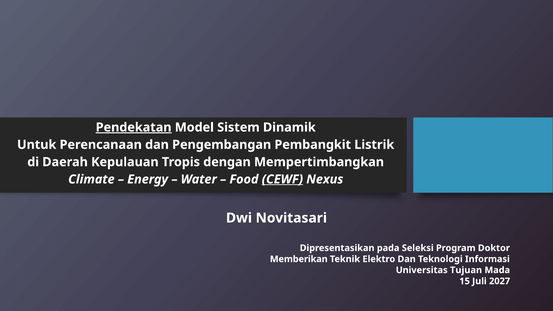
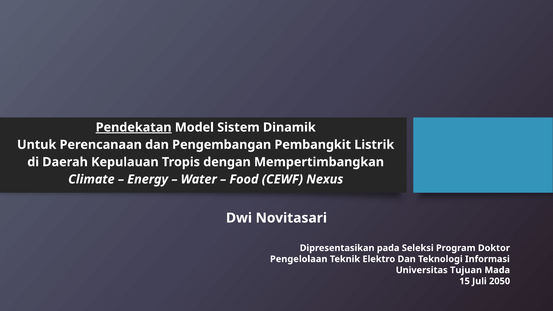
CEWF underline: present -> none
Memberikan: Memberikan -> Pengelolaan
2027: 2027 -> 2050
